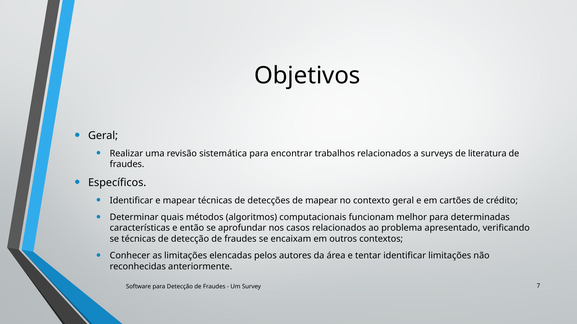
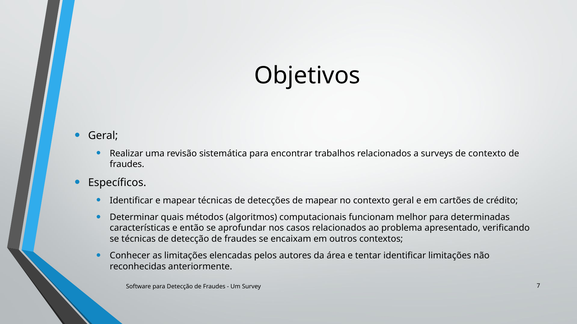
de literatura: literatura -> contexto
